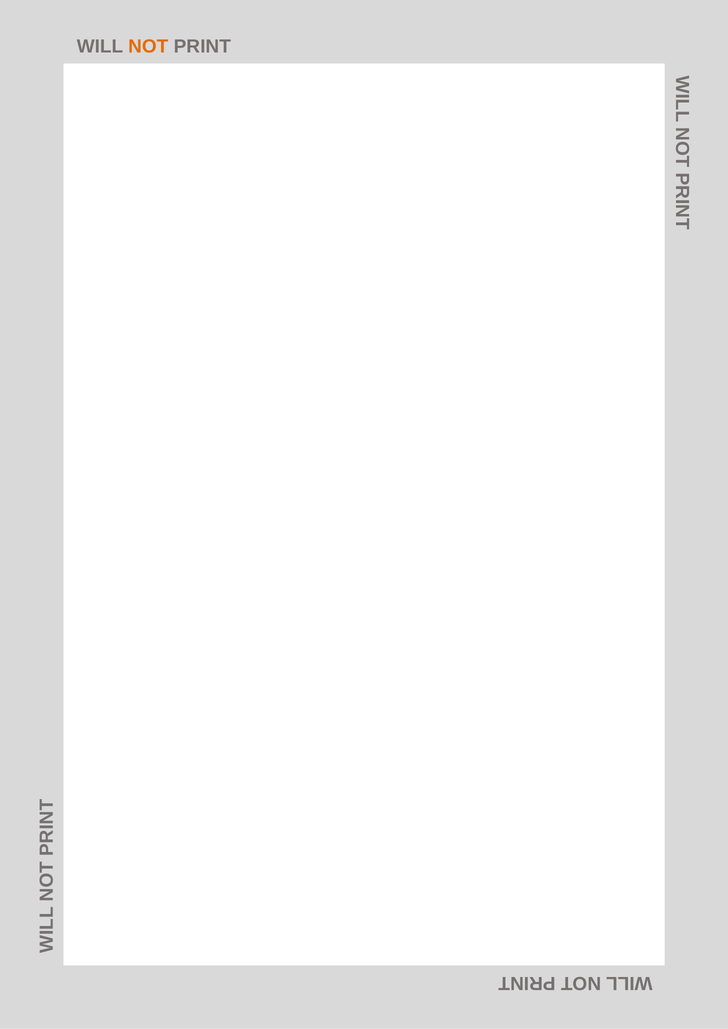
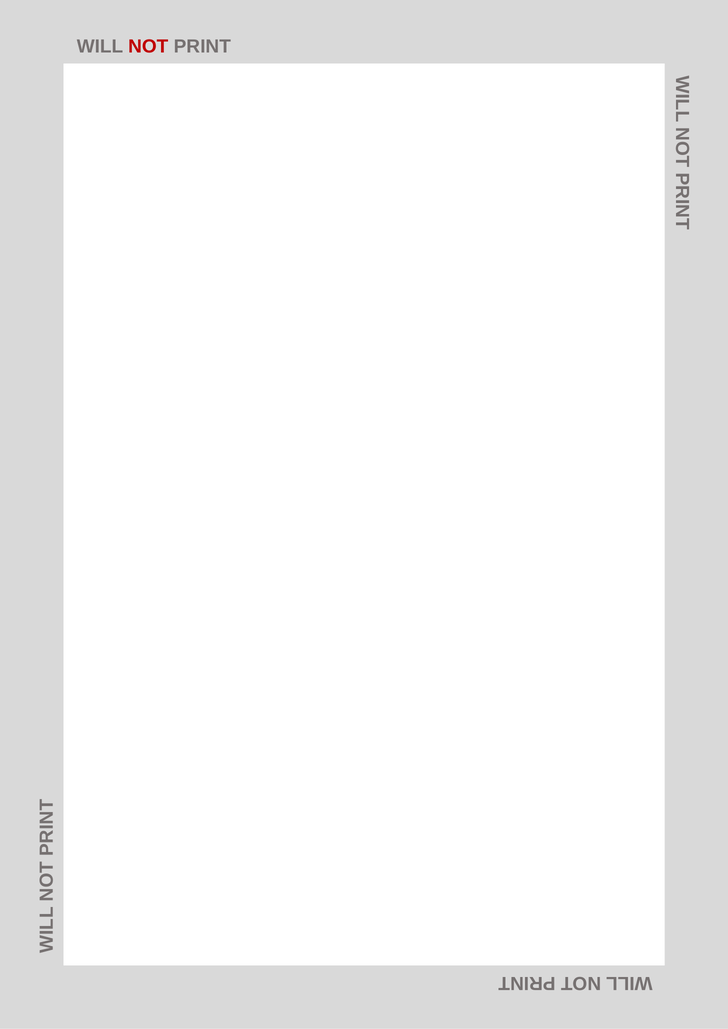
NOT colour: orange -> red
